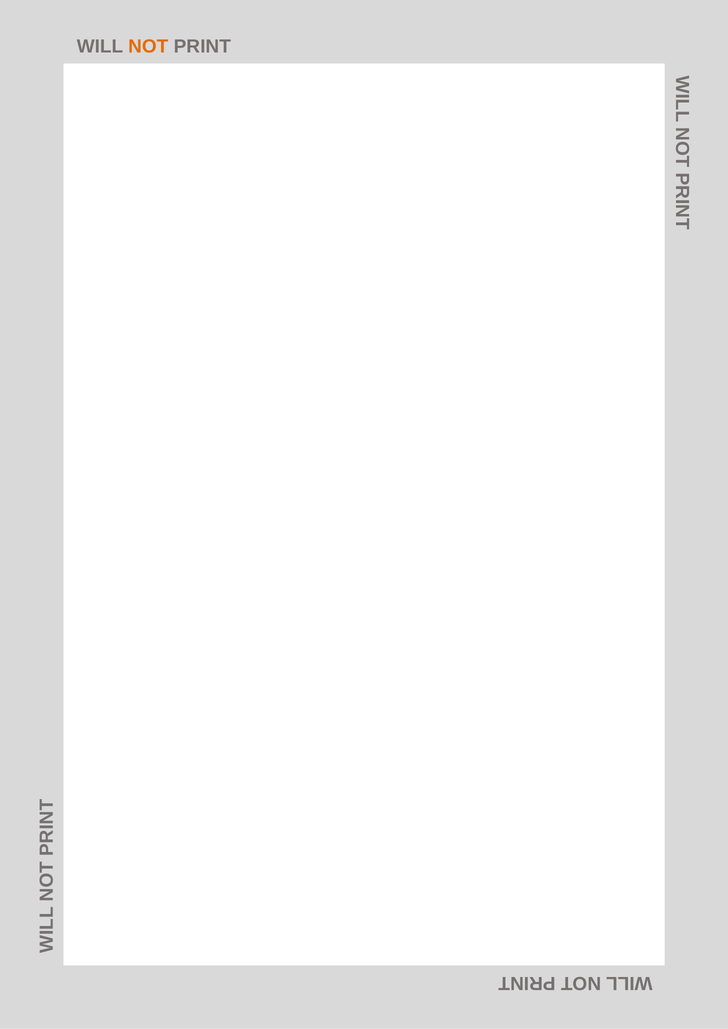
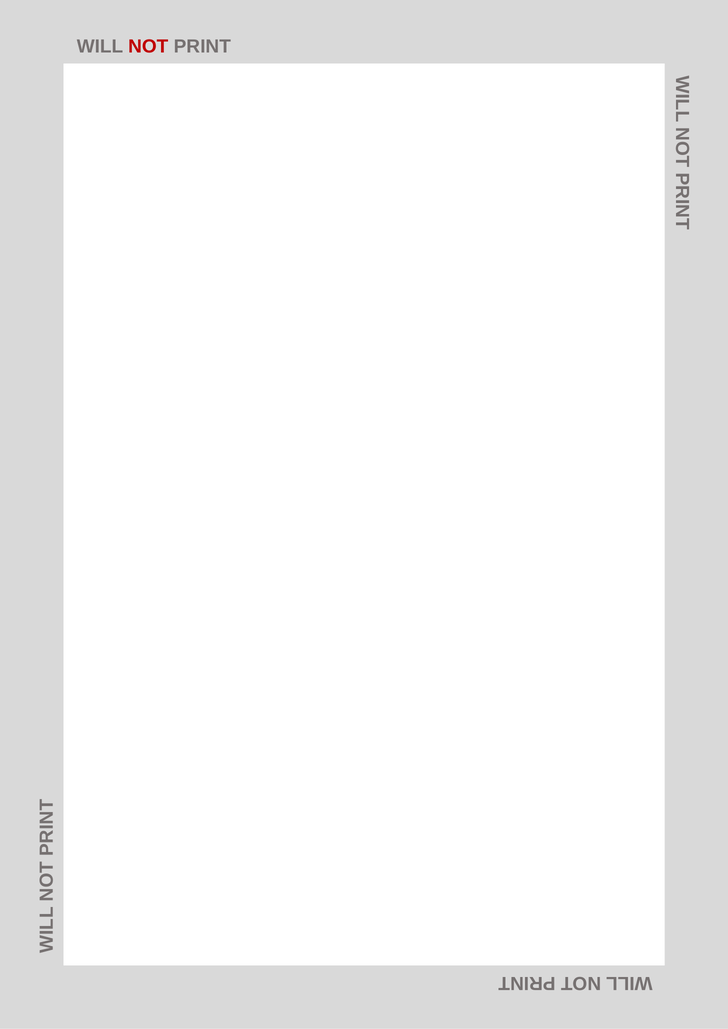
NOT colour: orange -> red
